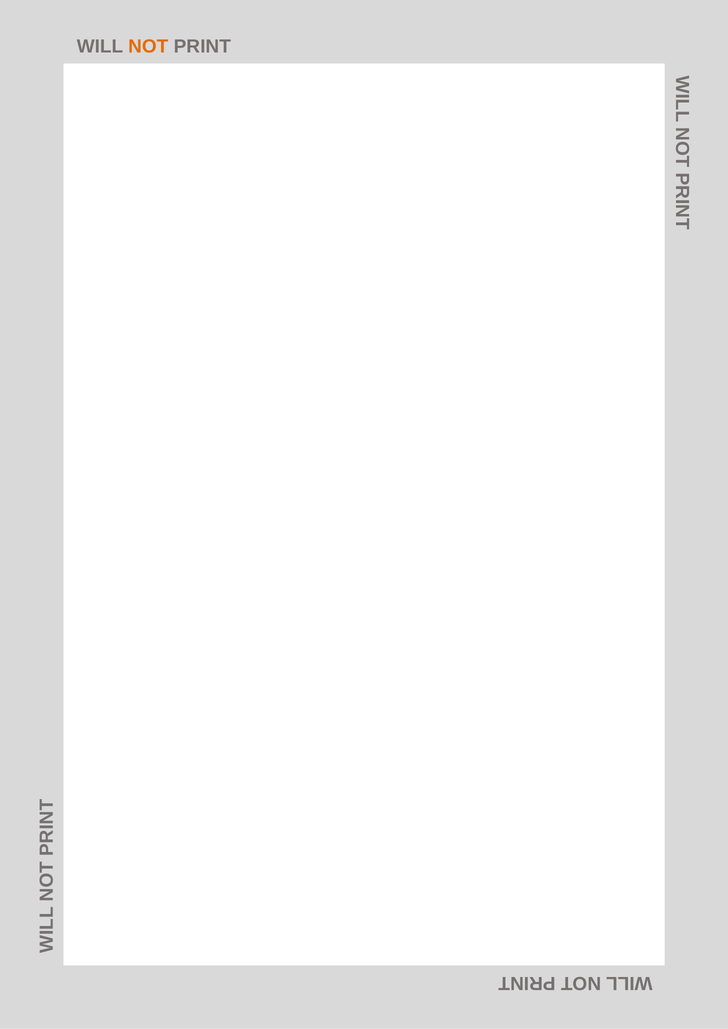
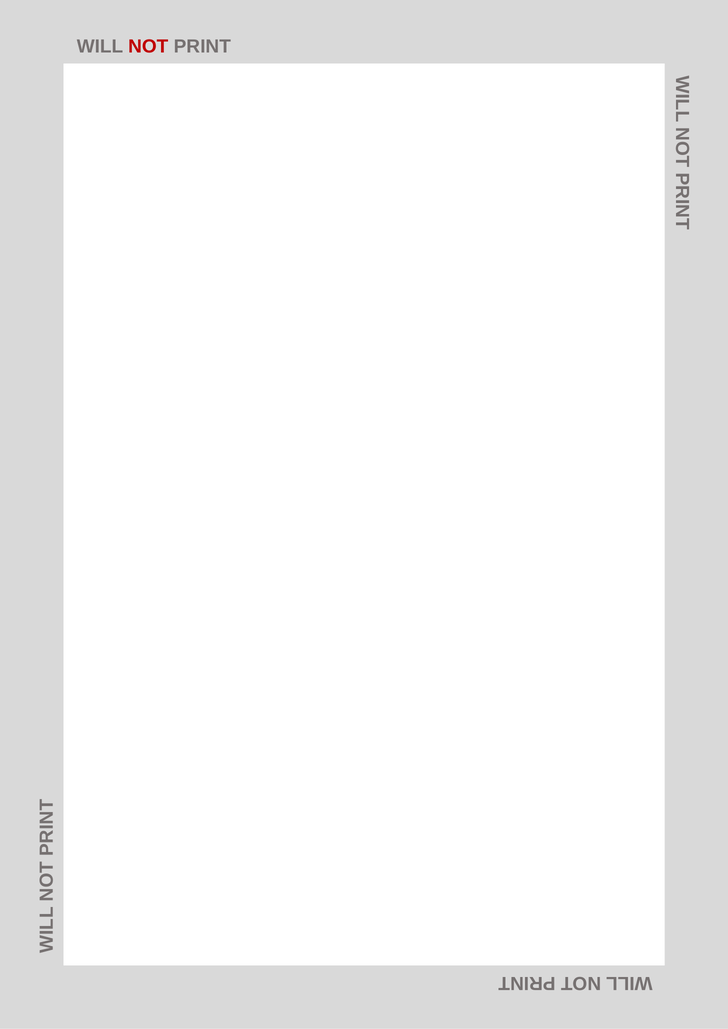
NOT colour: orange -> red
